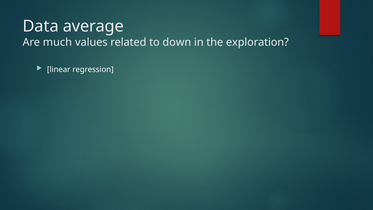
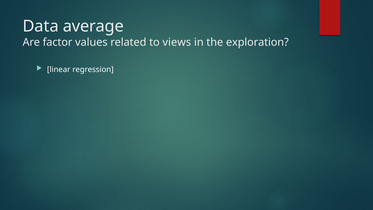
much: much -> factor
down: down -> views
